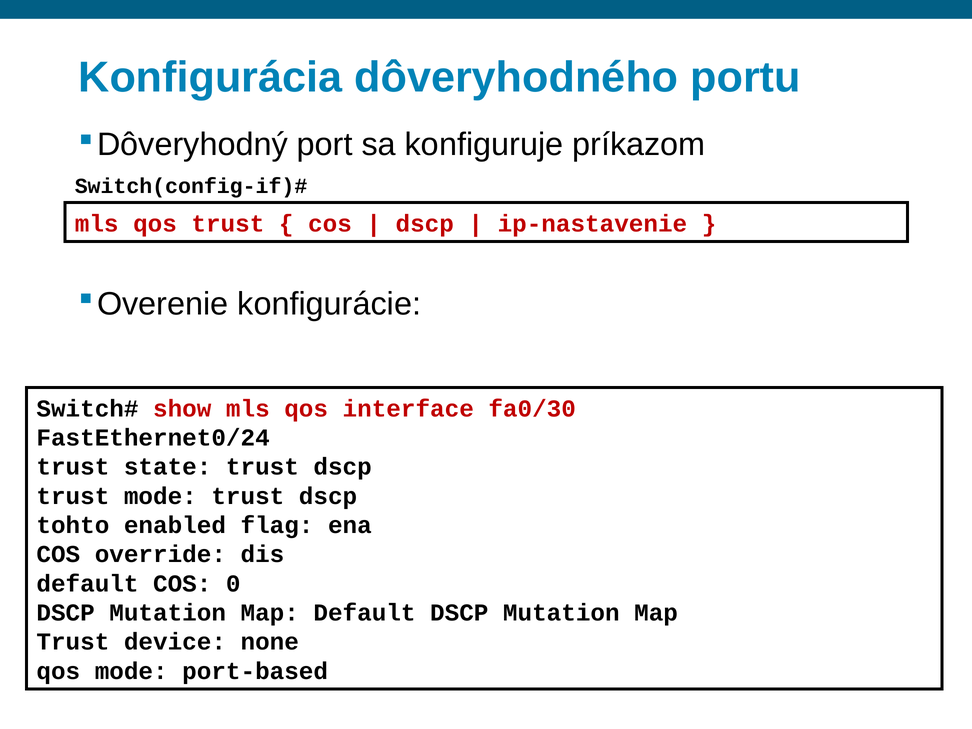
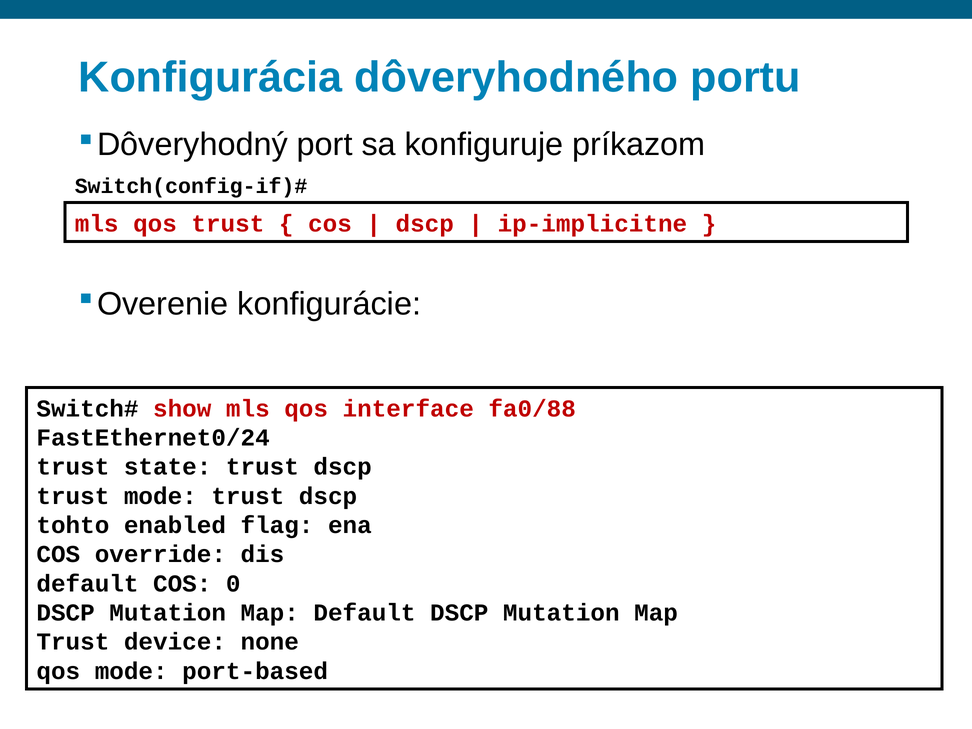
ip-nastavenie: ip-nastavenie -> ip-implicitne
fa0/30: fa0/30 -> fa0/88
